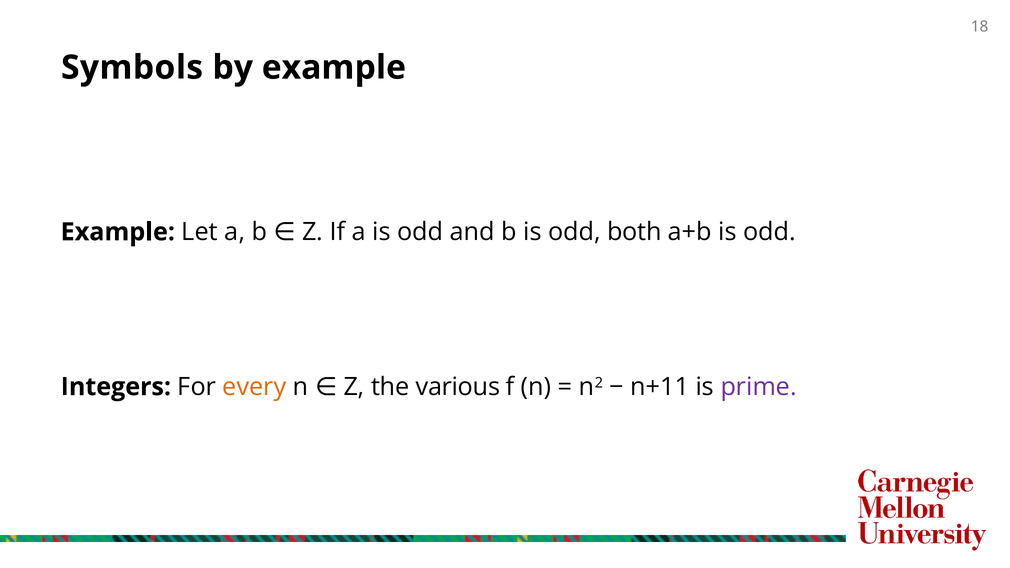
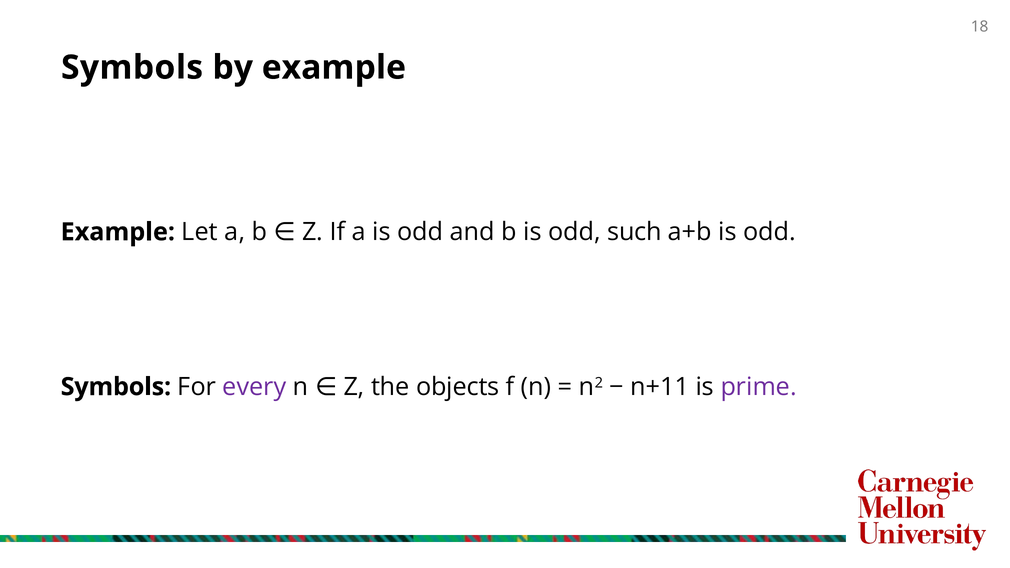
both: both -> such
Integers at (116, 387): Integers -> Symbols
every colour: orange -> purple
various: various -> objects
